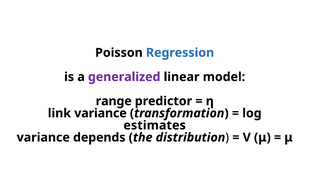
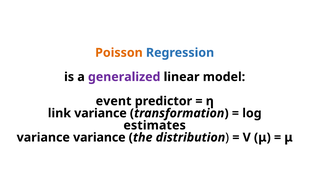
Poisson colour: black -> orange
range: range -> event
variance depends: depends -> variance
